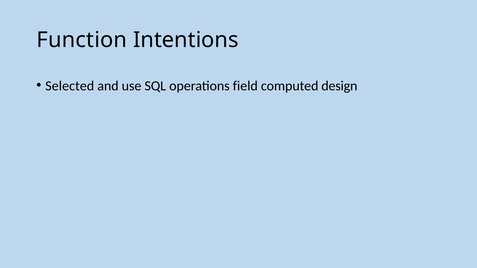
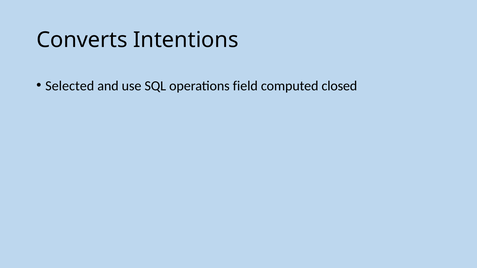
Function: Function -> Converts
design: design -> closed
